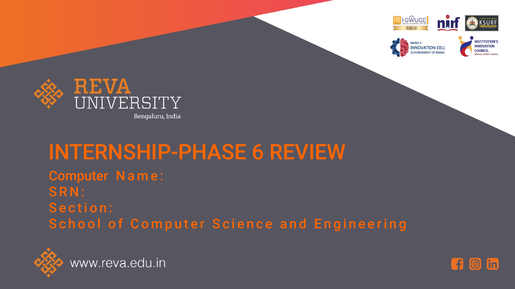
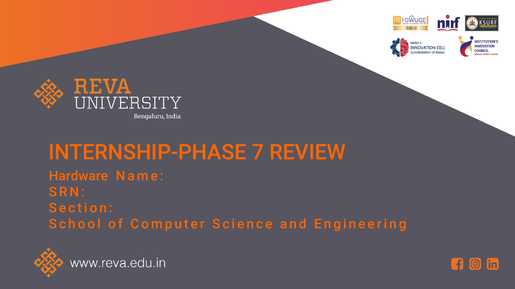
6: 6 -> 7
Computer at (79, 176): Computer -> Hardware
